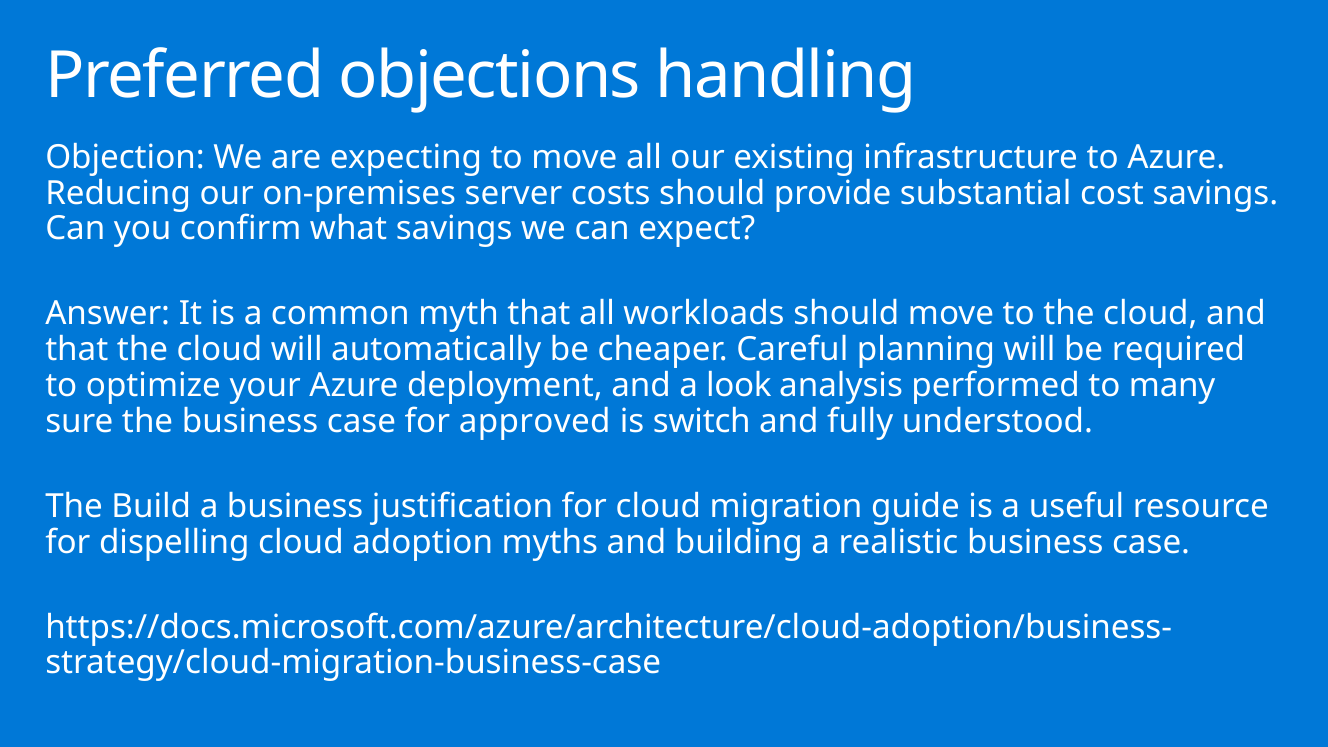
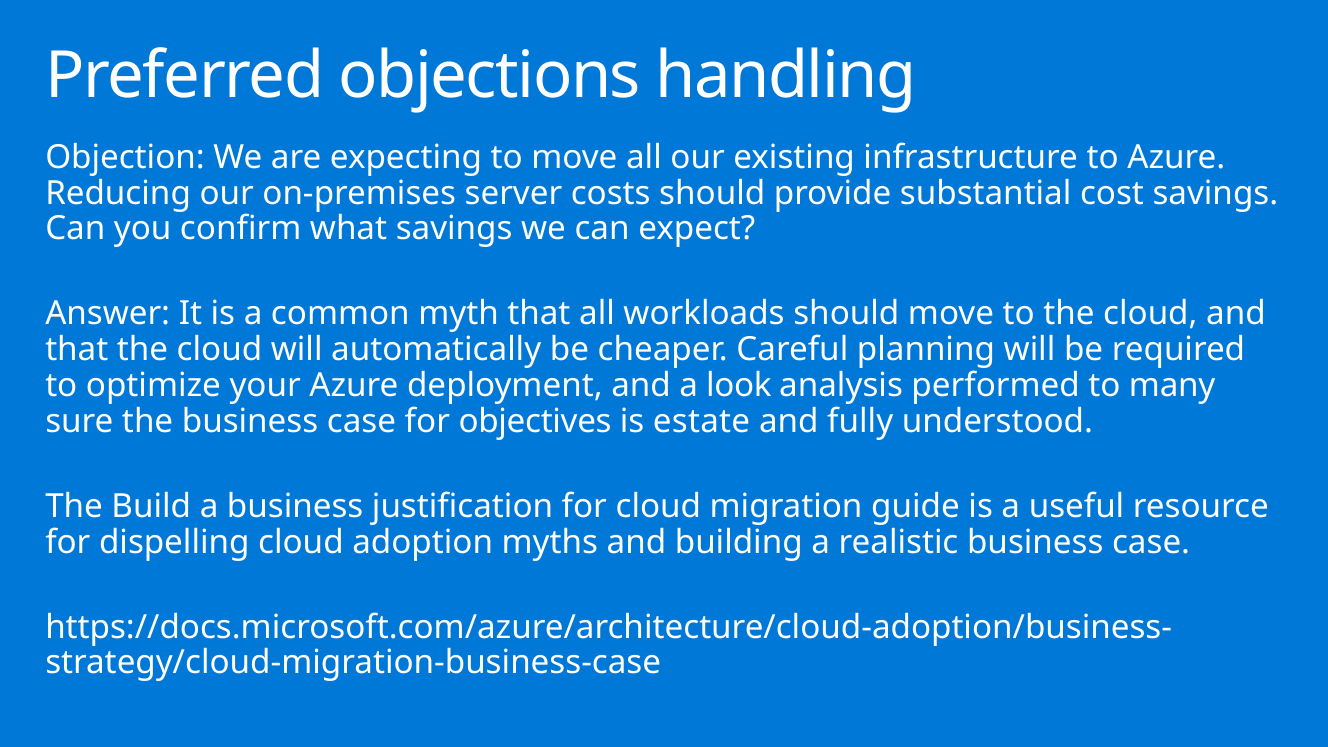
approved: approved -> objectives
switch: switch -> estate
